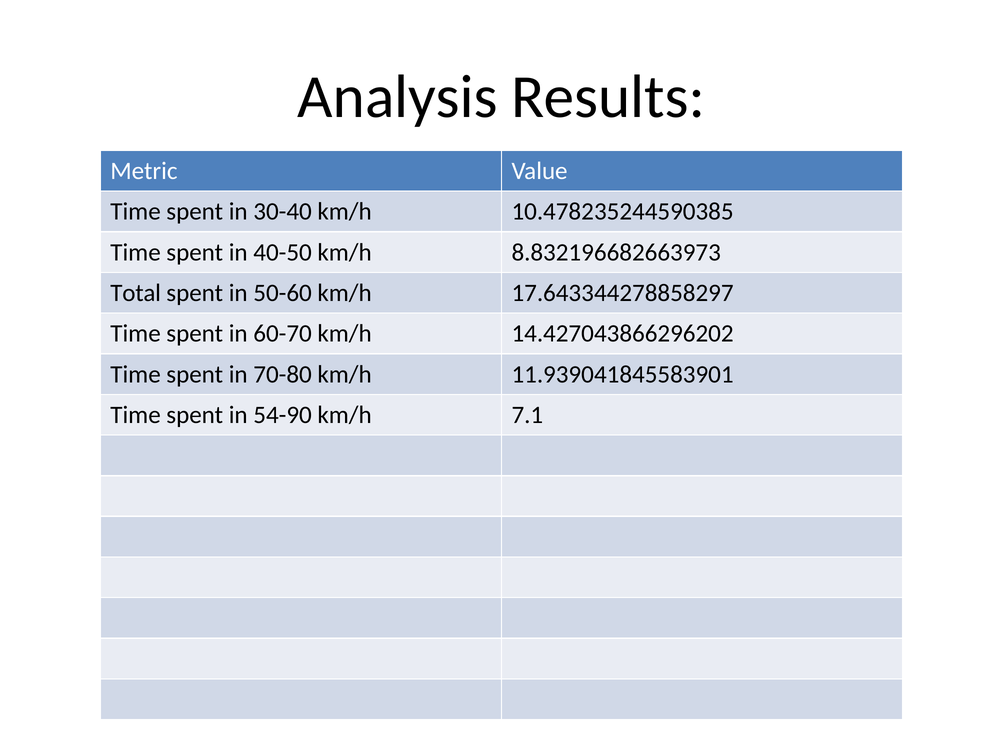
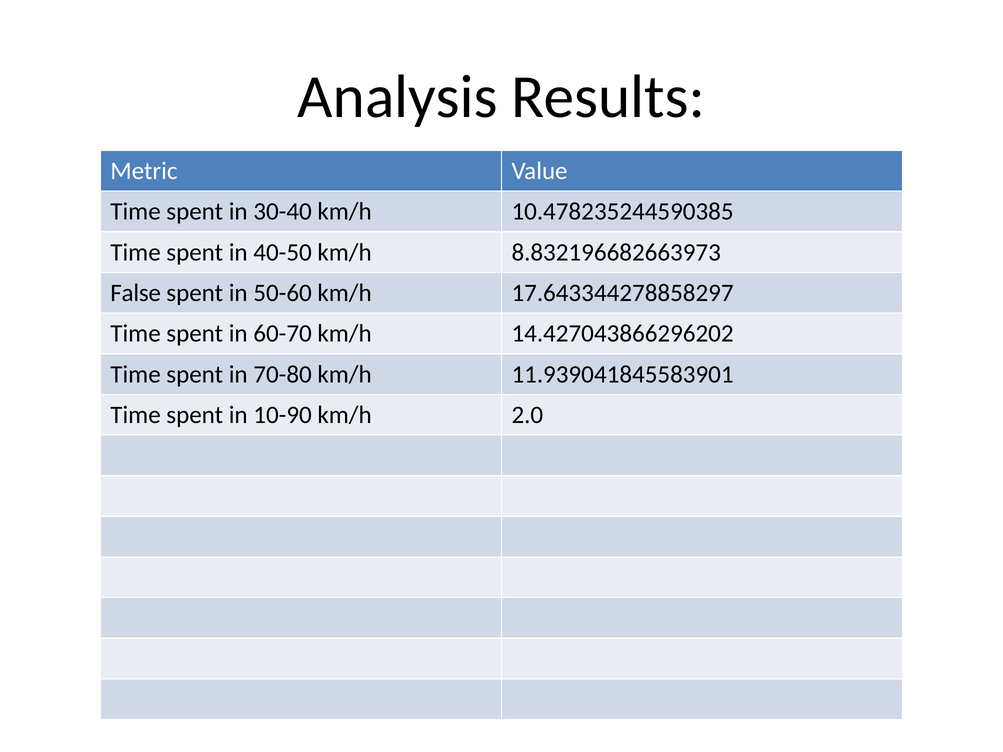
Total: Total -> False
54-90: 54-90 -> 10-90
7.1: 7.1 -> 2.0
